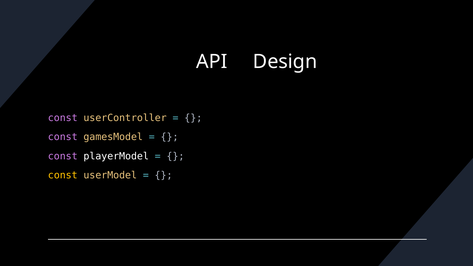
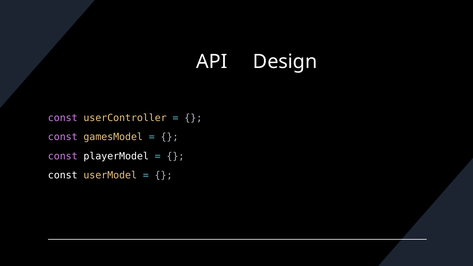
const at (63, 175) colour: yellow -> white
